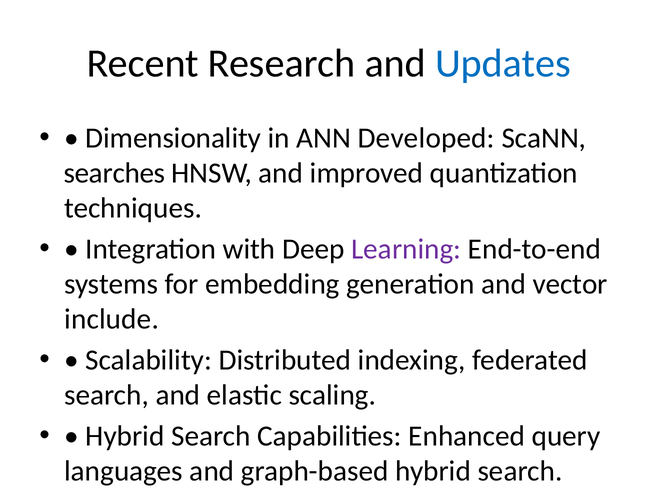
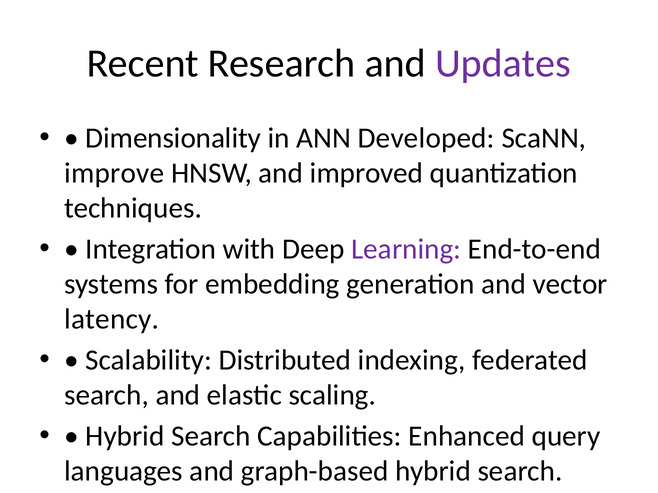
Updates at (503, 64) colour: blue -> purple
searches: searches -> improve
include: include -> latency
